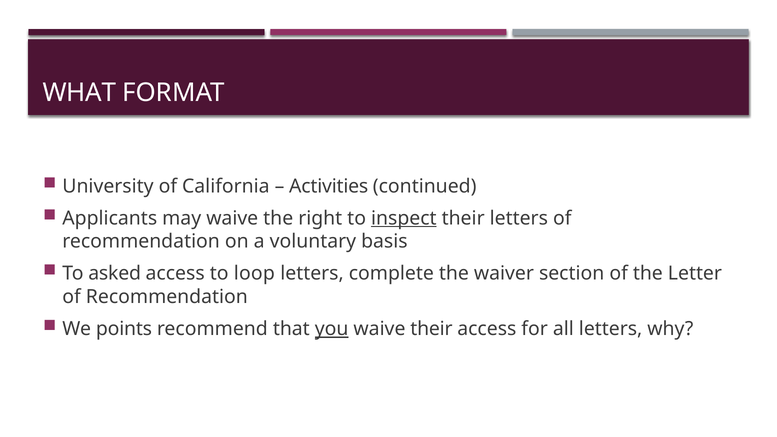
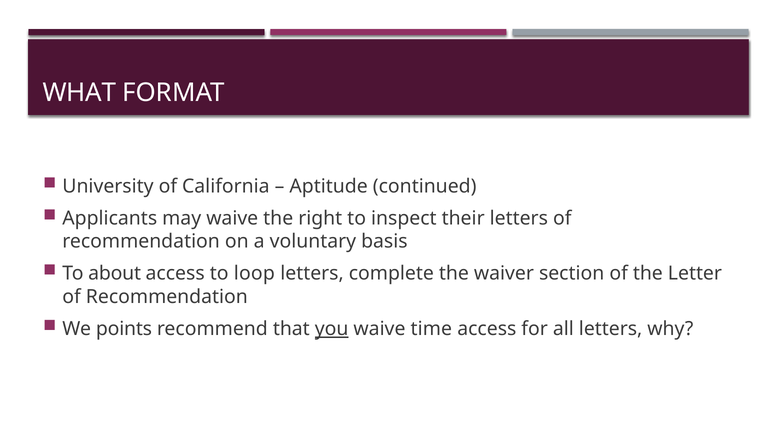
Activities: Activities -> Aptitude
inspect underline: present -> none
asked: asked -> about
waive their: their -> time
